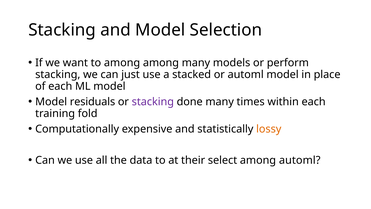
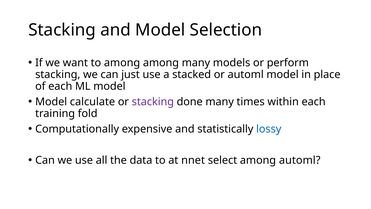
residuals: residuals -> calculate
lossy colour: orange -> blue
their: their -> nnet
